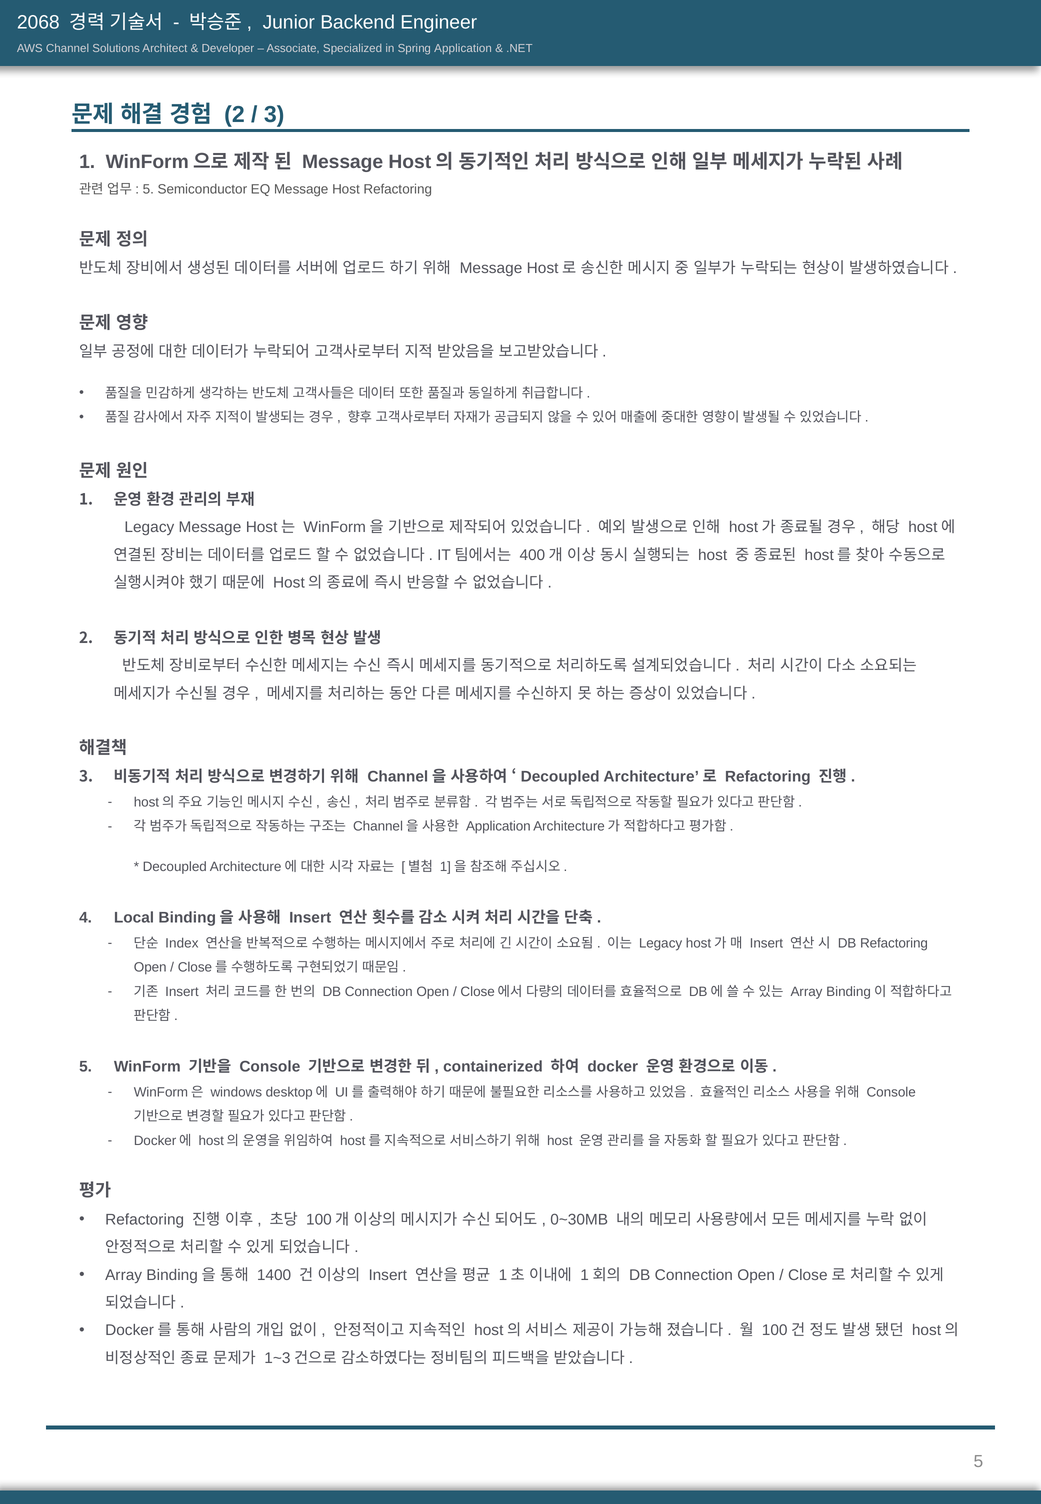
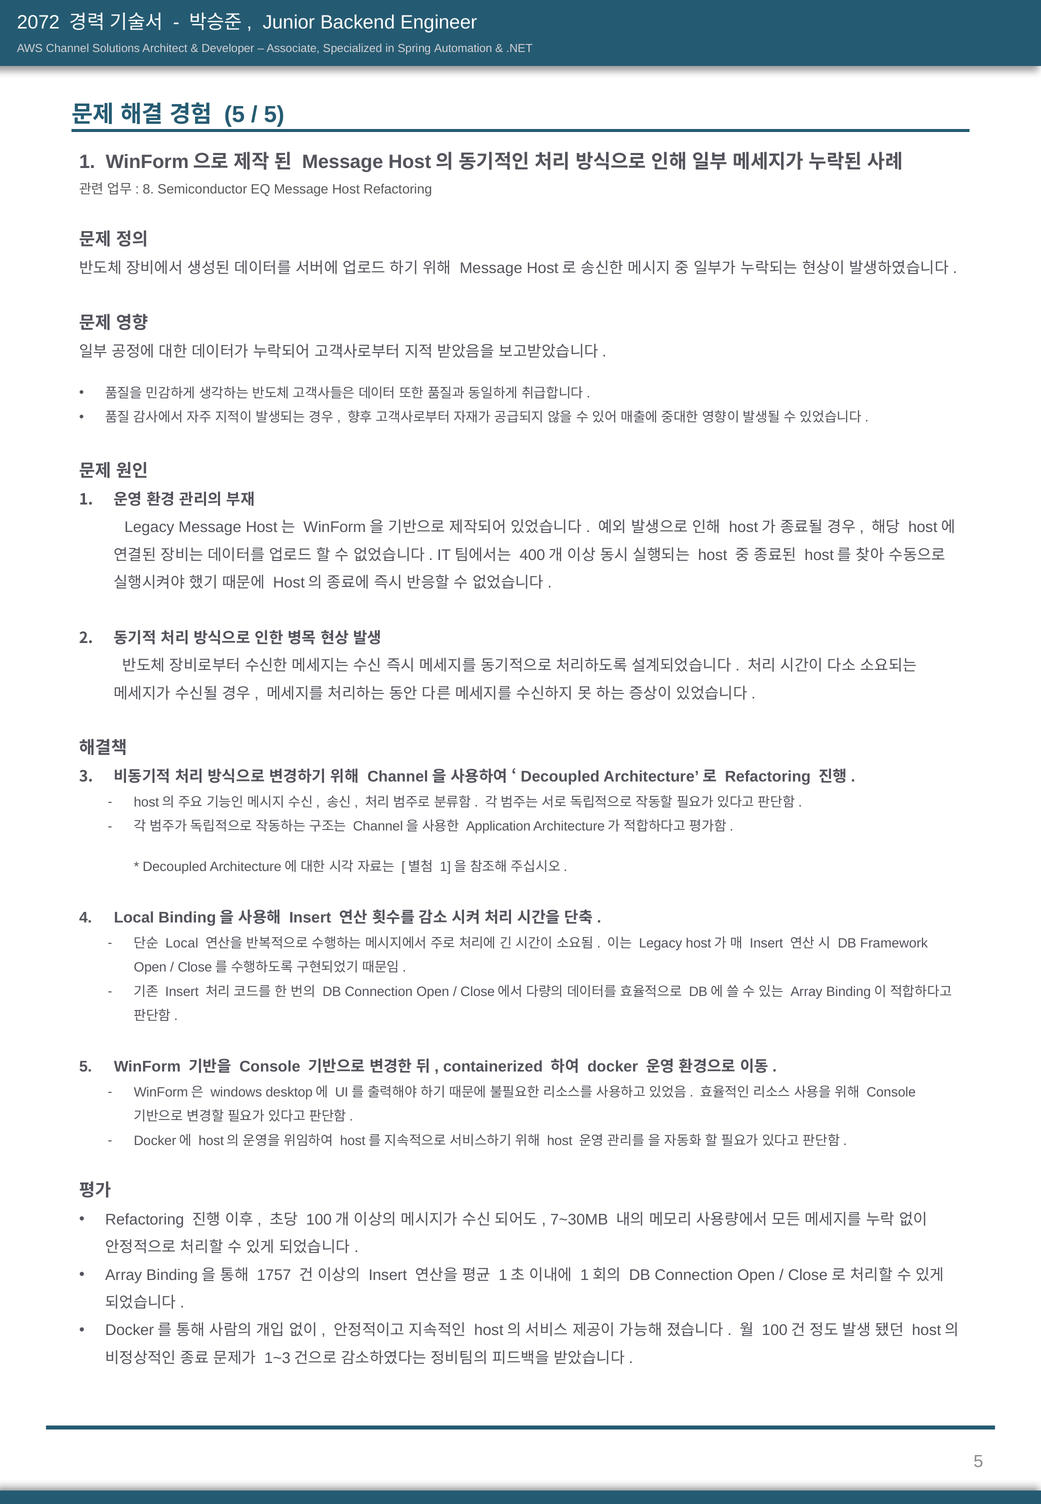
2068: 2068 -> 2072
Spring Application: Application -> Automation
2 at (234, 115): 2 -> 5
3 at (274, 115): 3 -> 5
5 at (148, 189): 5 -> 8
Index at (182, 943): Index -> Local
DB Refactoring: Refactoring -> Framework
0~30MB: 0~30MB -> 7~30MB
1400: 1400 -> 1757
